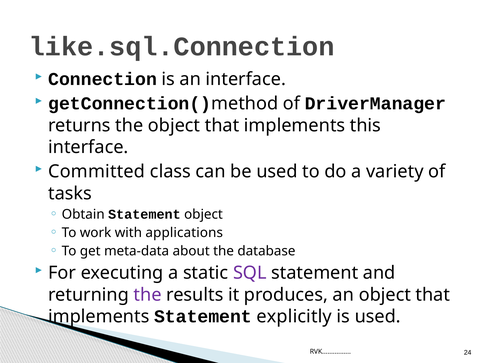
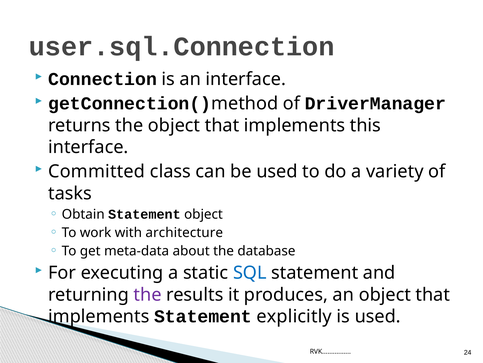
like.sql.Connection: like.sql.Connection -> user.sql.Connection
applications: applications -> architecture
SQL colour: purple -> blue
